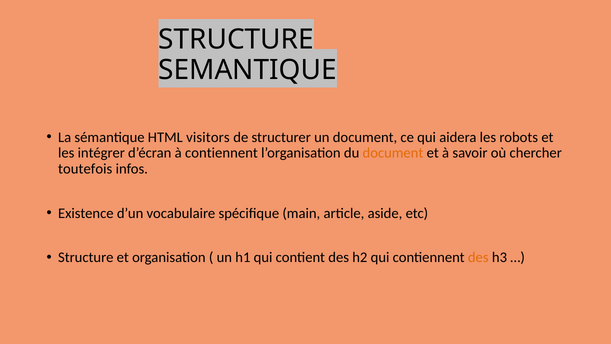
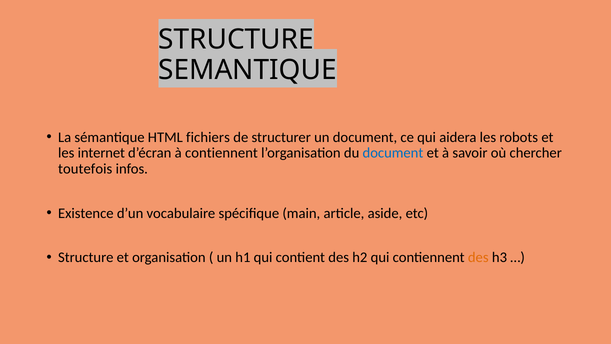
visitors: visitors -> fichiers
intégrer: intégrer -> internet
document at (393, 153) colour: orange -> blue
